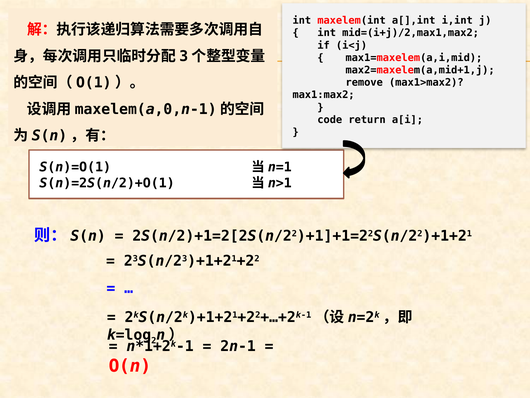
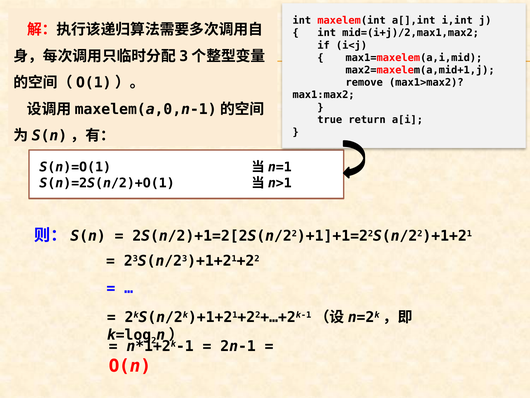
code: code -> true
